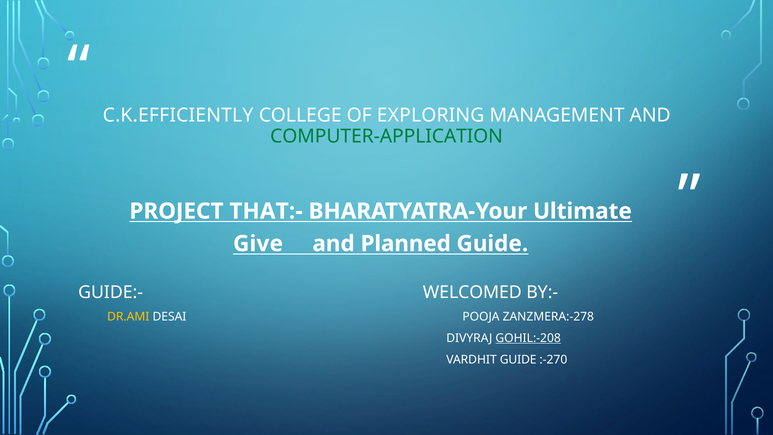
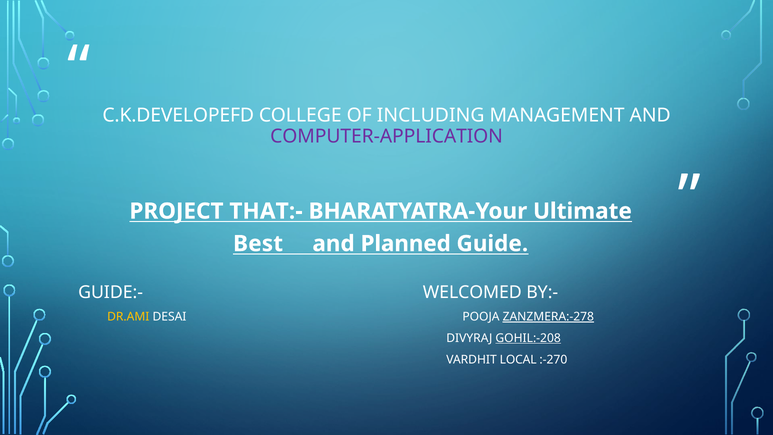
C.K.EFFICIENTLY: C.K.EFFICIENTLY -> C.K.DEVELOPEFD
EXPLORING: EXPLORING -> INCLUDING
COMPUTER-APPLICATION colour: green -> purple
Give: Give -> Best
ZANZMERA:-278 underline: none -> present
VARDHIT GUIDE: GUIDE -> LOCAL
